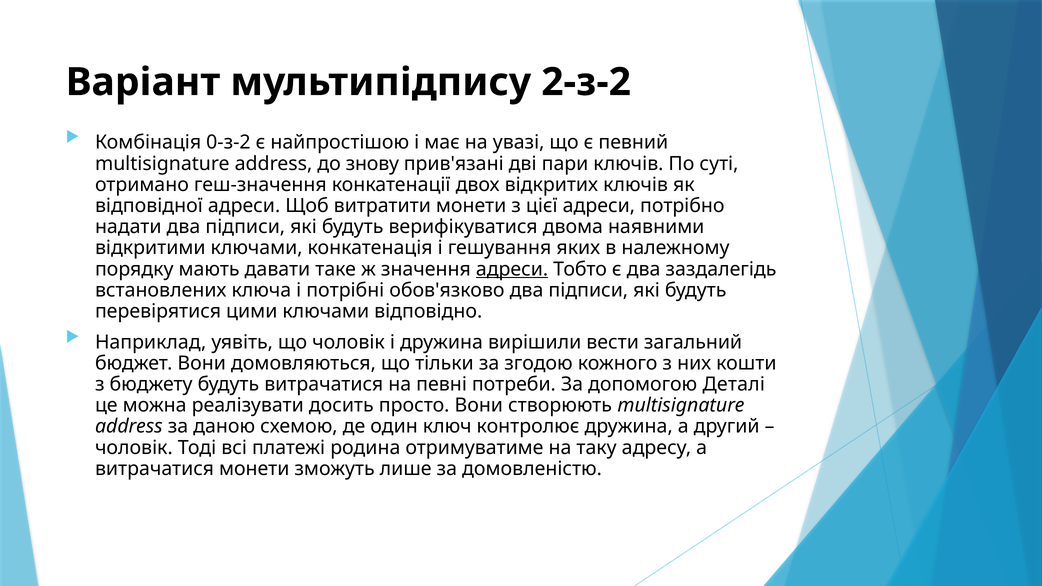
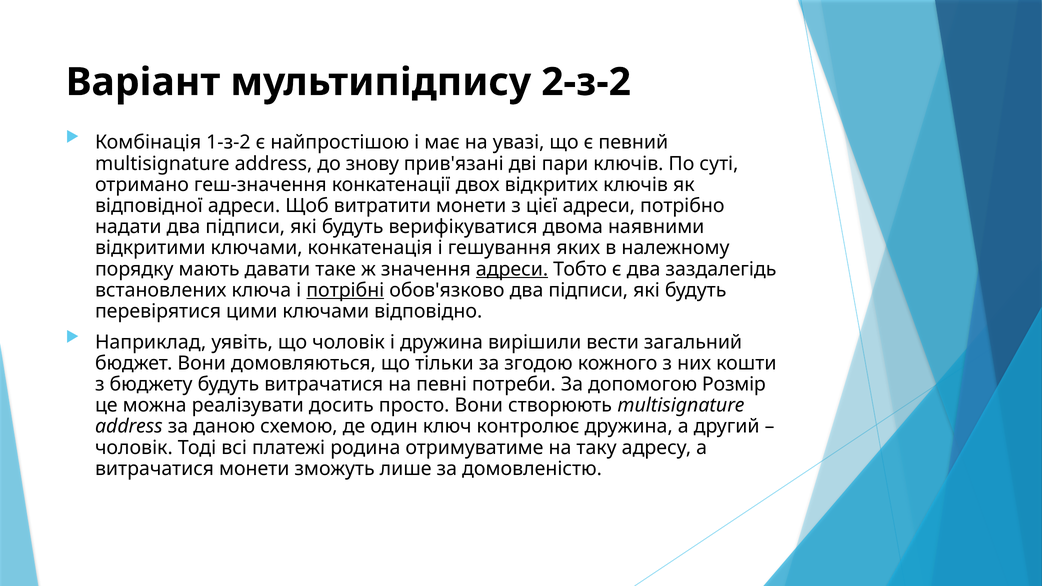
0-з-2: 0-з-2 -> 1-з-2
потрібні underline: none -> present
Деталі: Деталі -> Розмір
